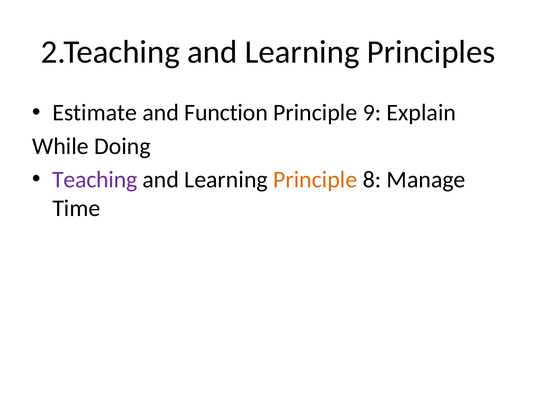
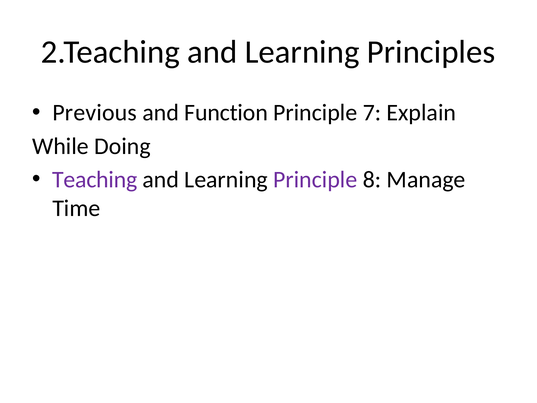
Estimate: Estimate -> Previous
9: 9 -> 7
Principle at (315, 180) colour: orange -> purple
